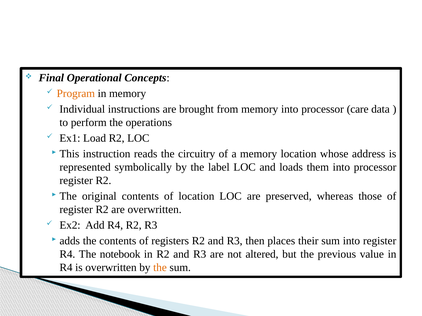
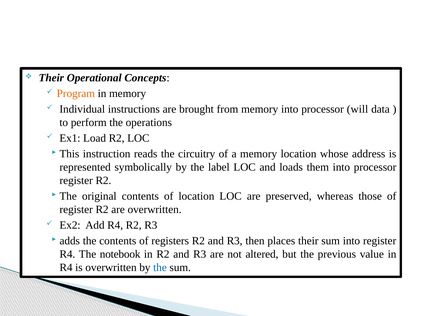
Final at (51, 78): Final -> Their
care: care -> will
the at (160, 268) colour: orange -> blue
